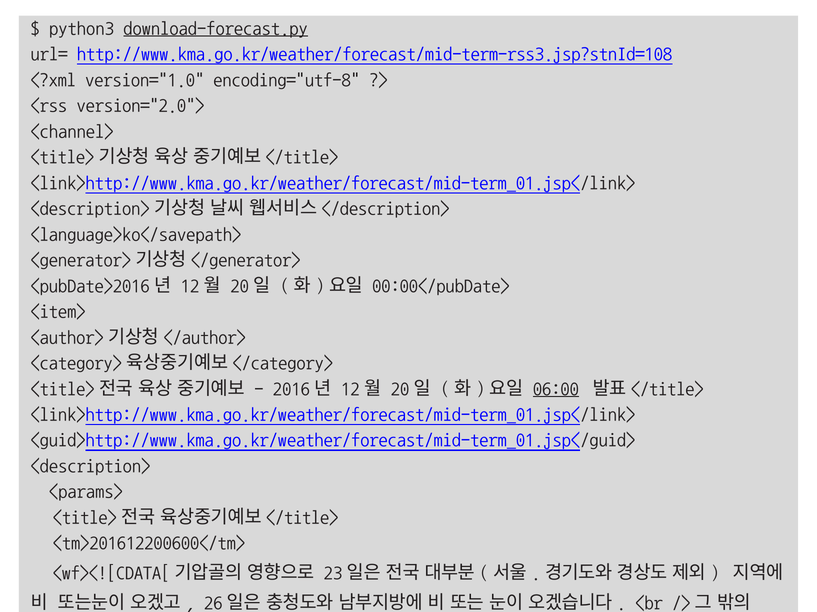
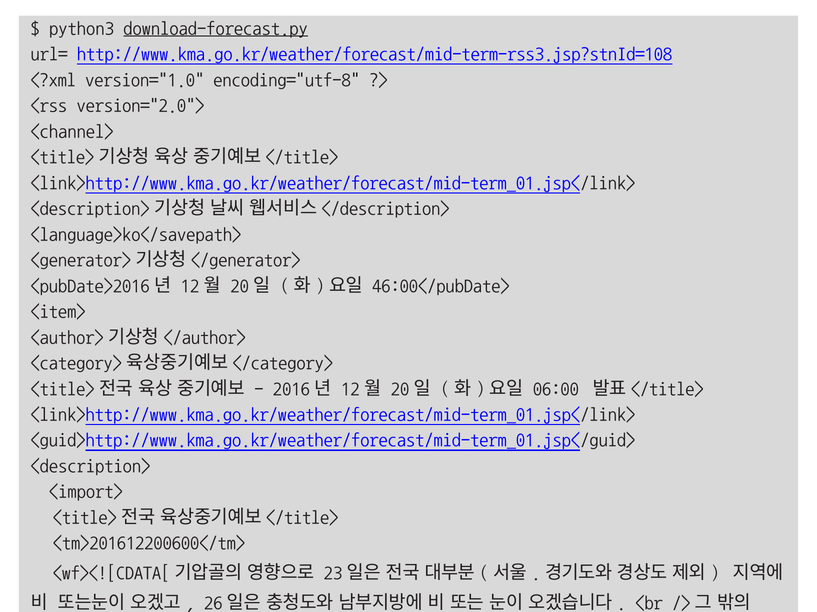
00:00</pubDate>: 00:00</pubDate> -> 46:00</pubDate>
06:00 underline: present -> none
<params>: <params> -> <import>
